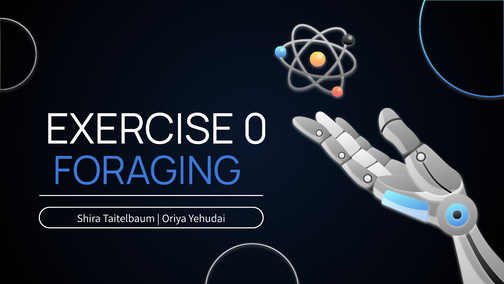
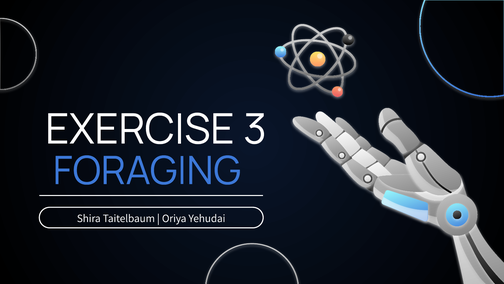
0: 0 -> 3
